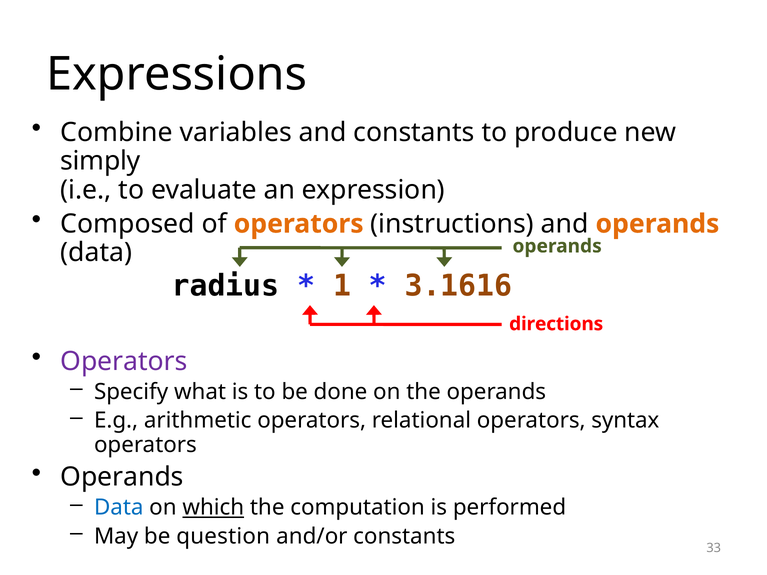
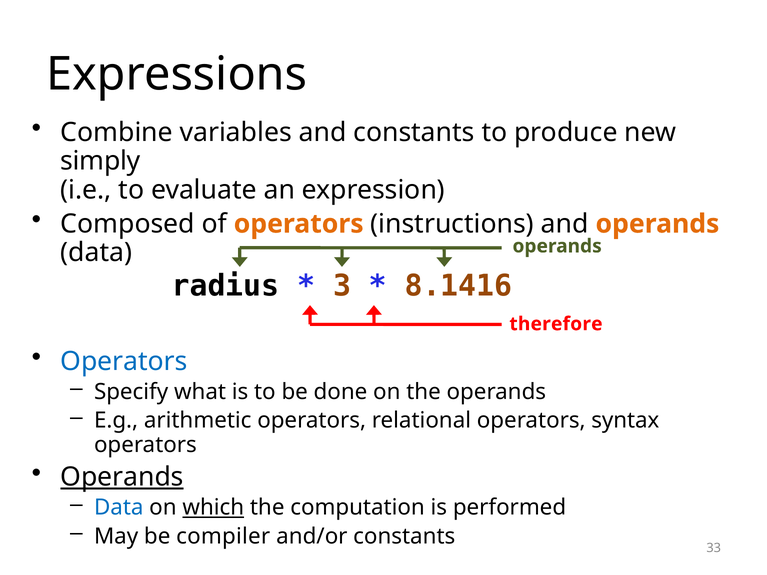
1: 1 -> 3
3.1616: 3.1616 -> 8.1416
directions: directions -> therefore
Operators at (124, 361) colour: purple -> blue
Operands at (122, 477) underline: none -> present
question: question -> compiler
